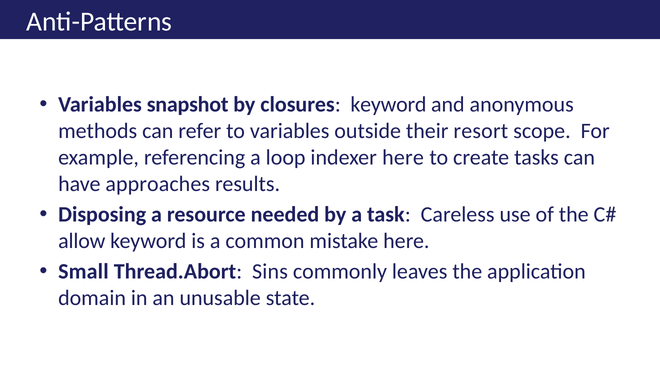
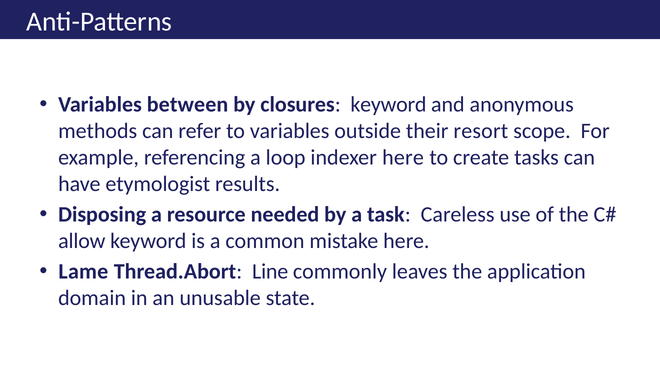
snapshot: snapshot -> between
approaches: approaches -> etymologist
Small: Small -> Lame
Sins: Sins -> Line
